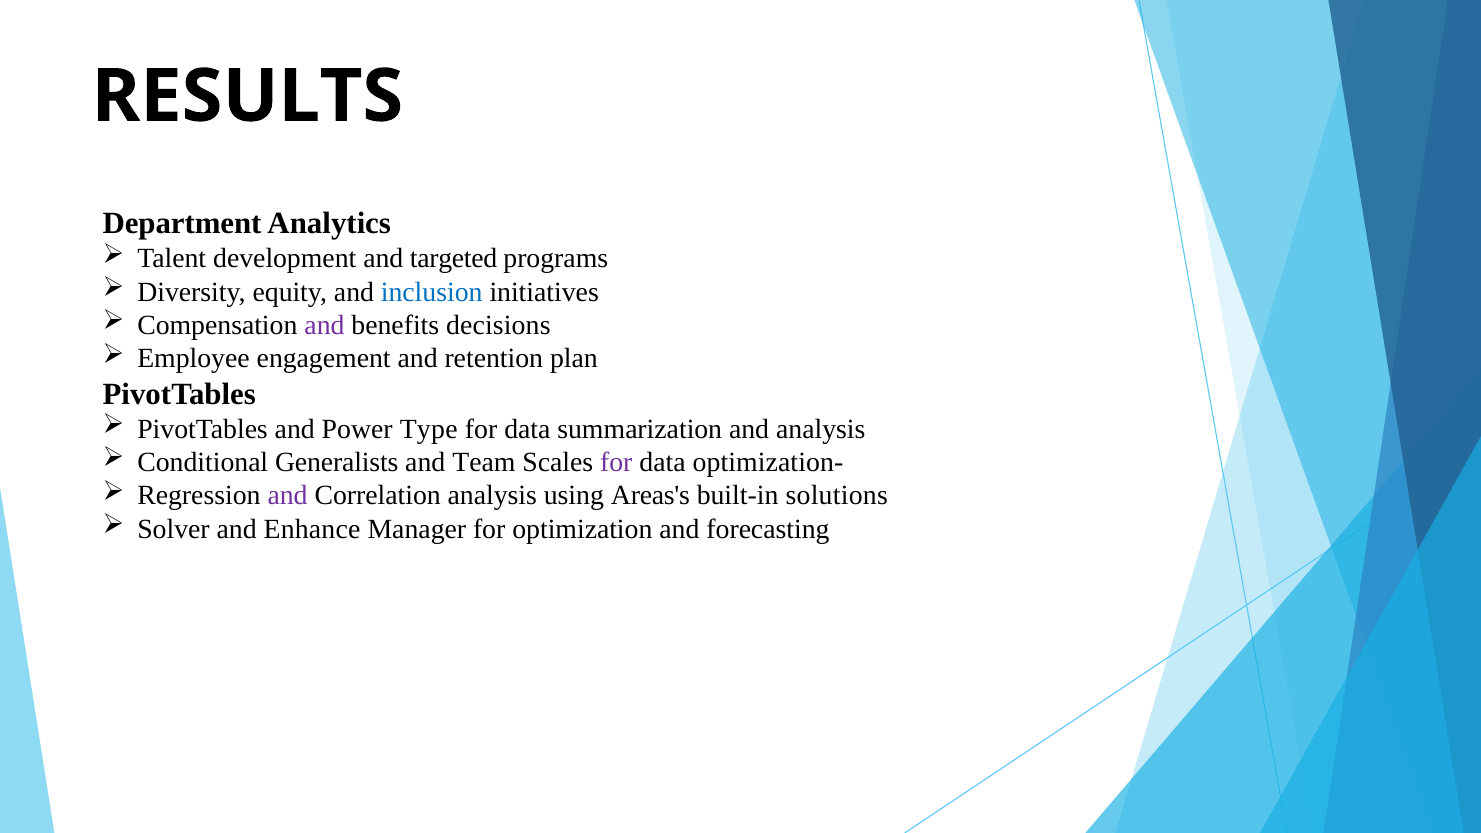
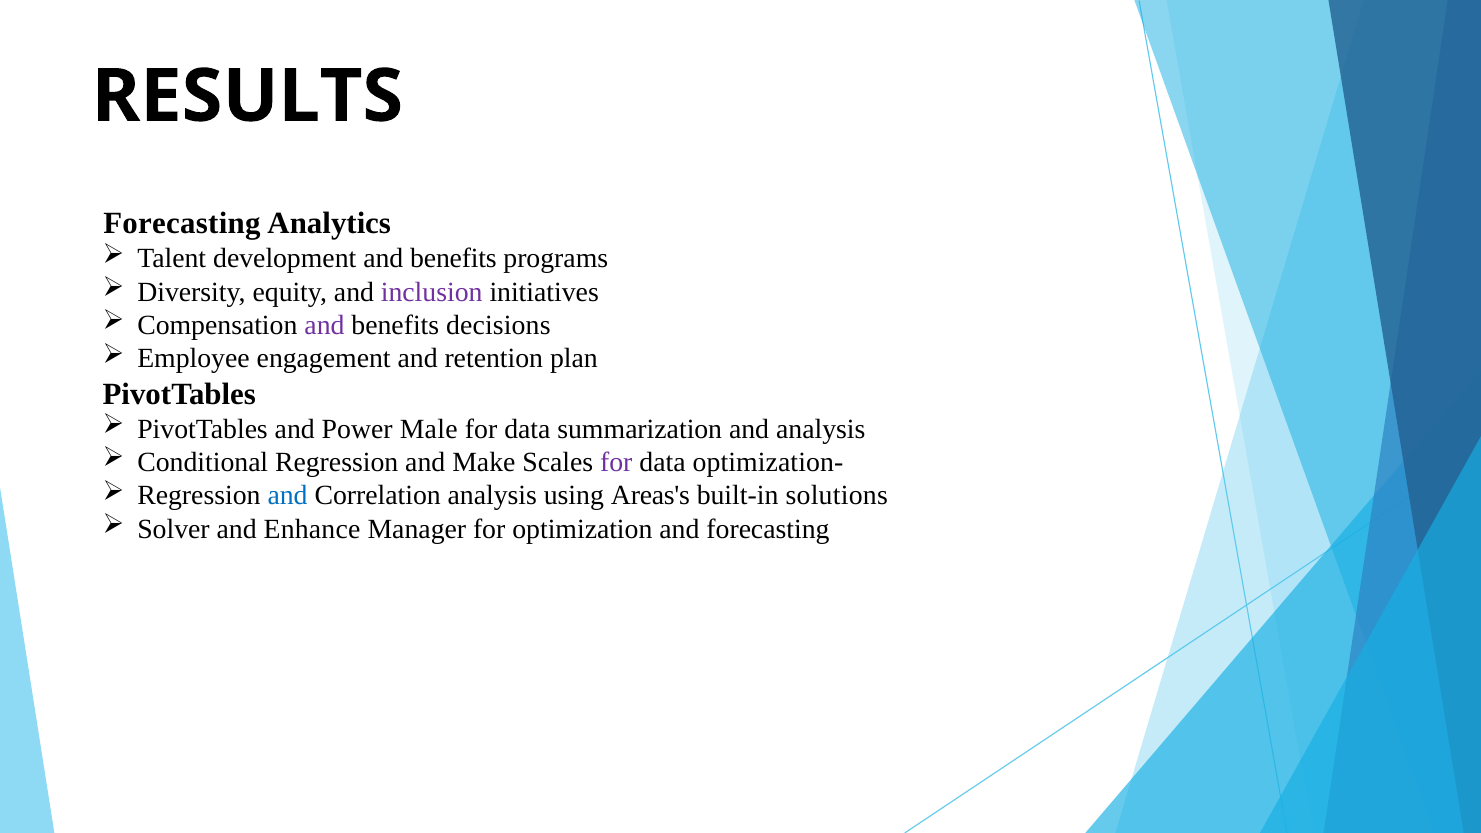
Department at (182, 224): Department -> Forecasting
development and targeted: targeted -> benefits
inclusion colour: blue -> purple
Type: Type -> Male
Conditional Generalists: Generalists -> Regression
Team: Team -> Make
and at (288, 496) colour: purple -> blue
